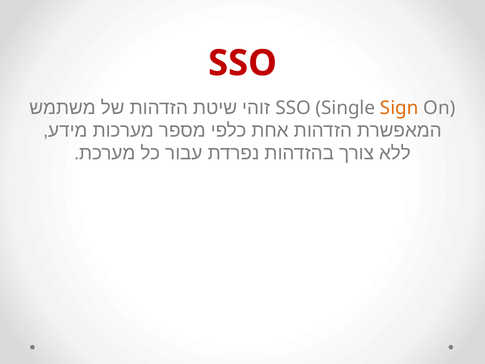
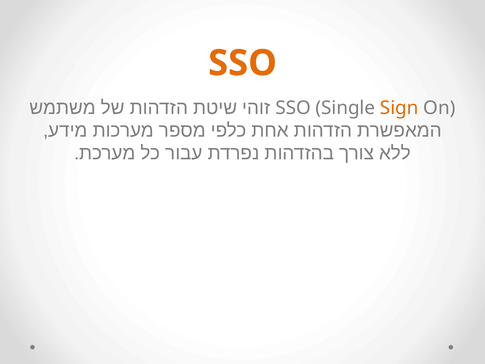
SSO at (242, 63) colour: red -> orange
